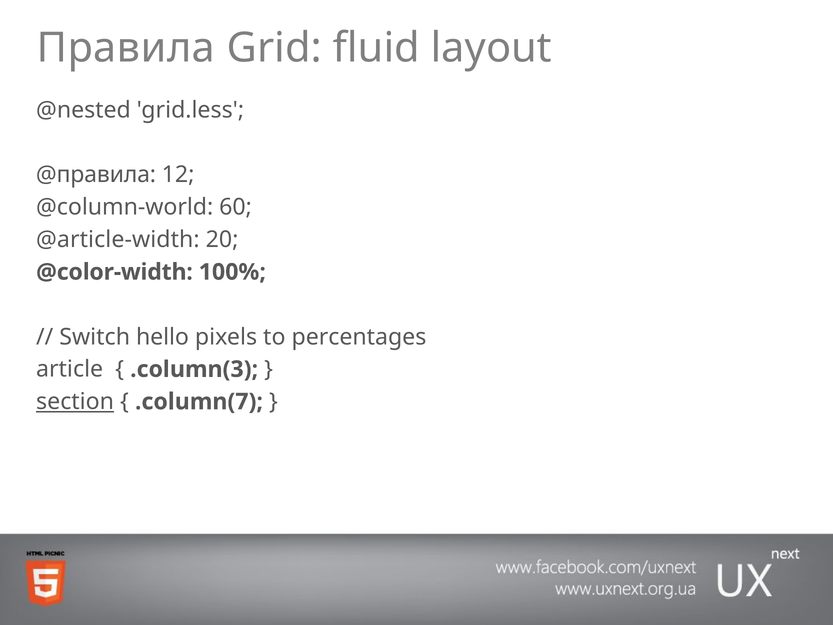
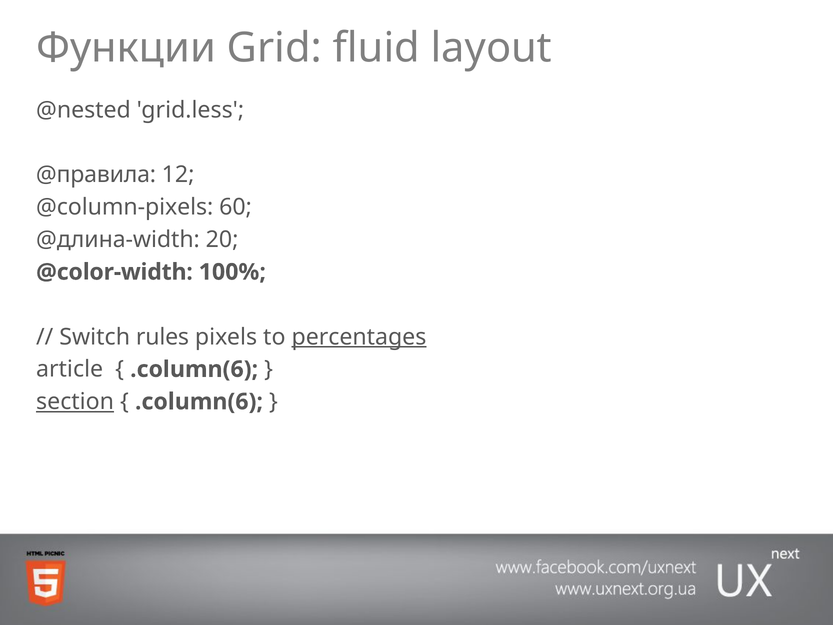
Правила: Правила -> Функции
@column-world: @column-world -> @column-pixels
@article-width: @article-width -> @длина-width
hello: hello -> rules
percentages underline: none -> present
.column(3 at (194, 369): .column(3 -> .column(6
.column(7 at (199, 402): .column(7 -> .column(6
